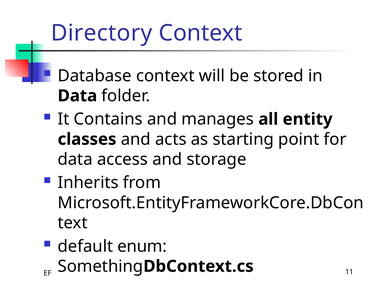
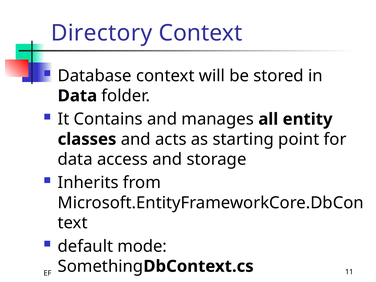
enum: enum -> mode
